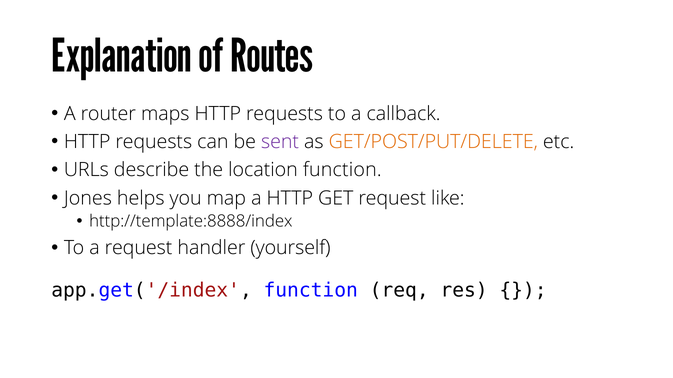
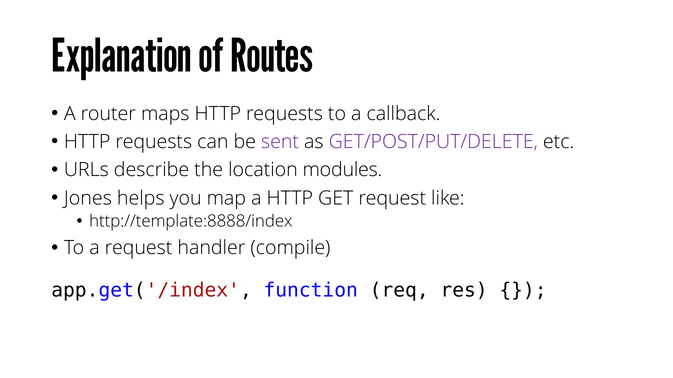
GET/POST/PUT/DELETE colour: orange -> purple
location function: function -> modules
yourself: yourself -> compile
